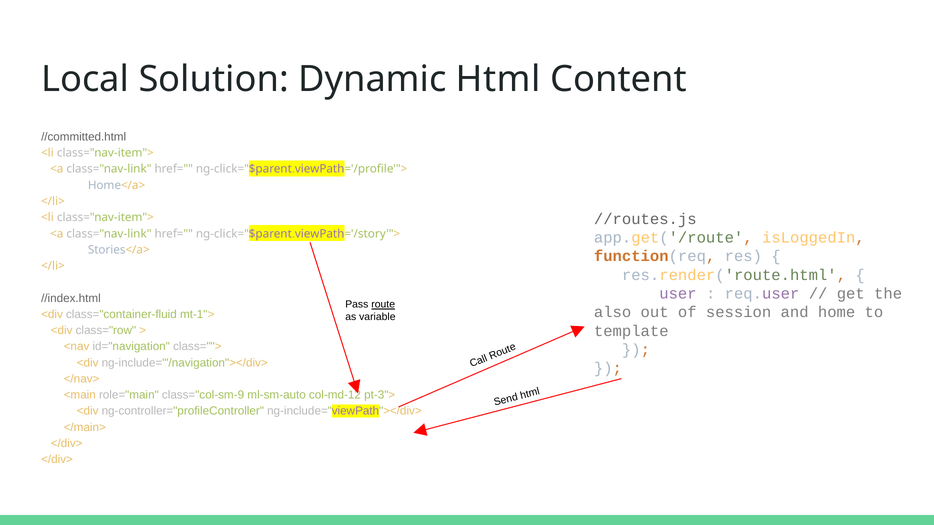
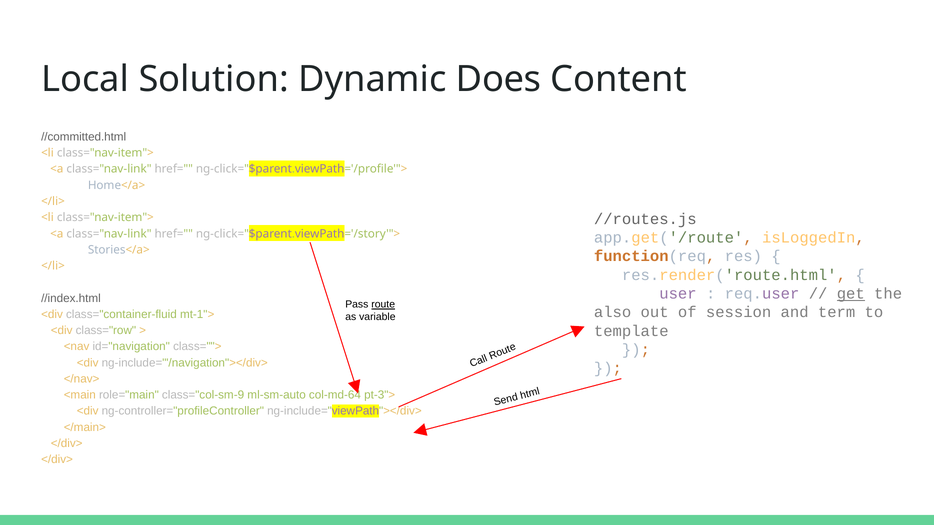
Dynamic Html: Html -> Does
get underline: none -> present
home: home -> term
col-md-12: col-md-12 -> col-md-64
